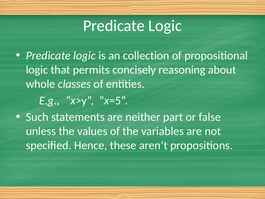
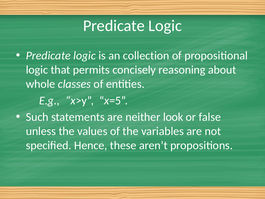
part: part -> look
